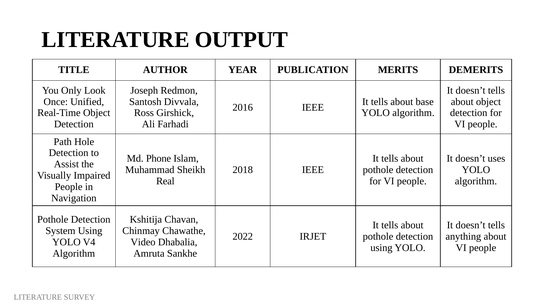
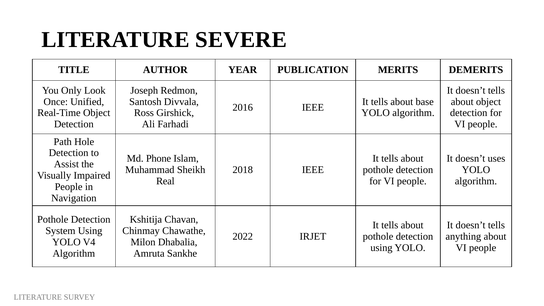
OUTPUT: OUTPUT -> SEVERE
Video: Video -> Milon
